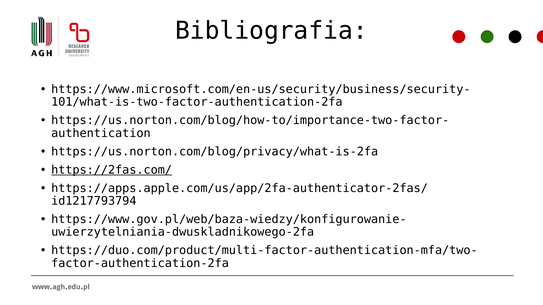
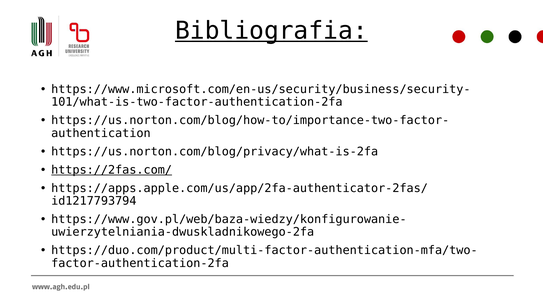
Bibliografia underline: none -> present
